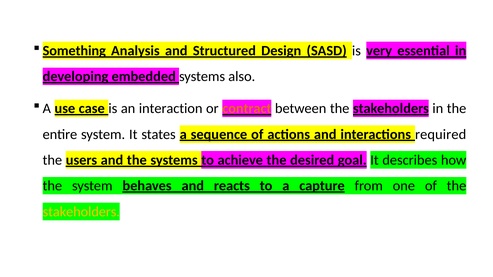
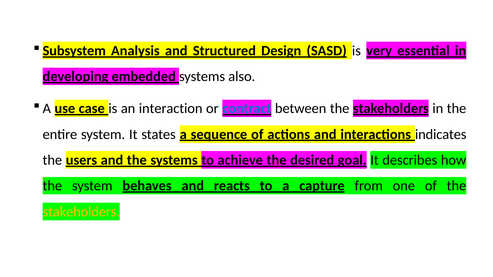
Something: Something -> Subsystem
contract colour: orange -> blue
required: required -> indicates
